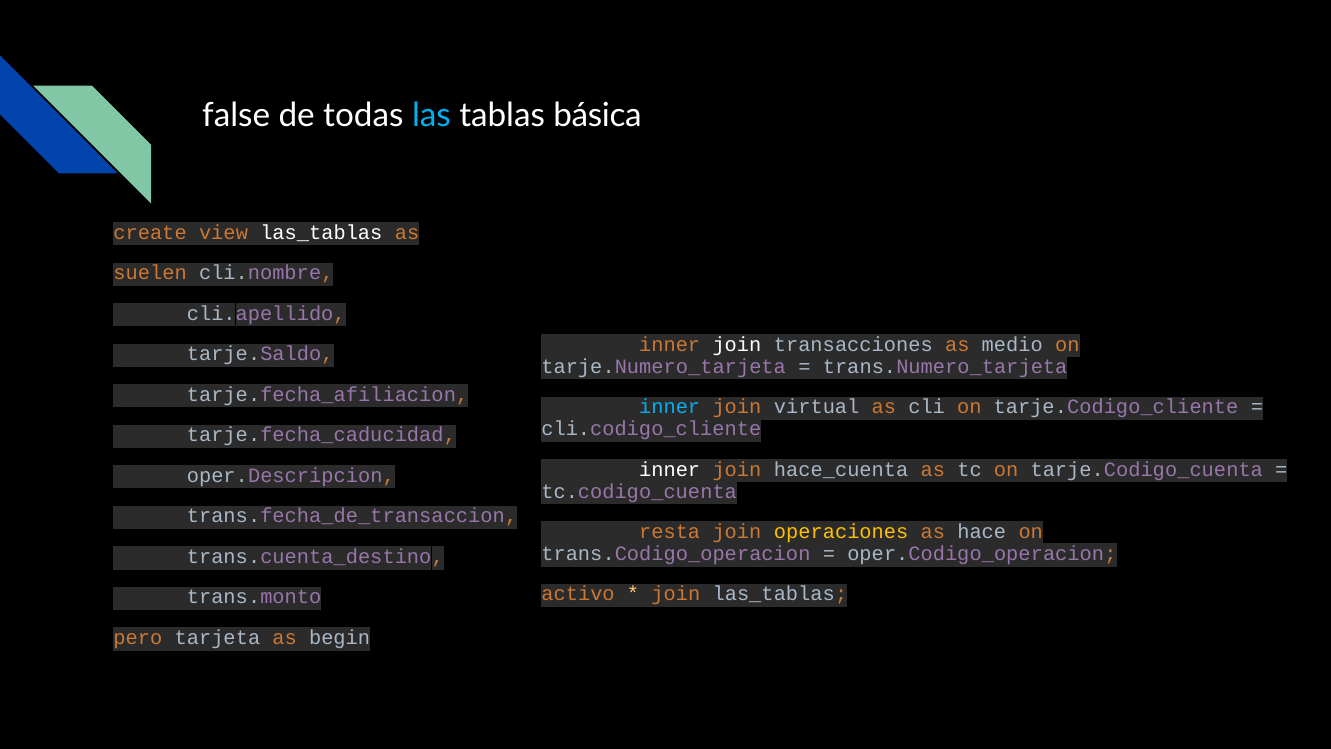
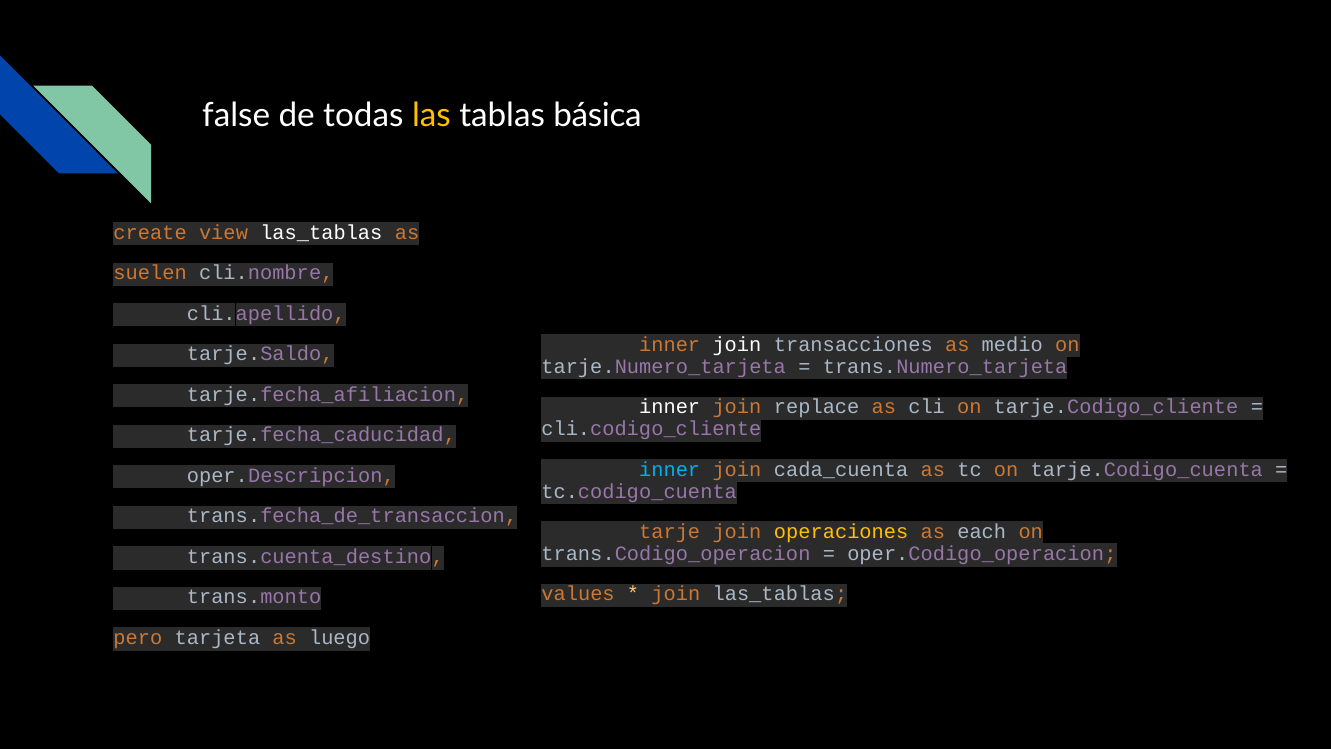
las colour: light blue -> yellow
inner at (670, 407) colour: light blue -> white
virtual: virtual -> replace
inner at (670, 469) colour: white -> light blue
hace_cuenta: hace_cuenta -> cada_cuenta
resta: resta -> tarje
hace: hace -> each
activo: activo -> values
begin: begin -> luego
